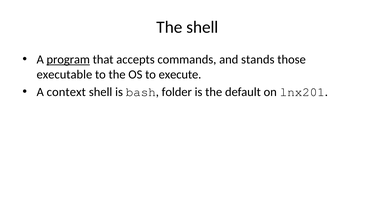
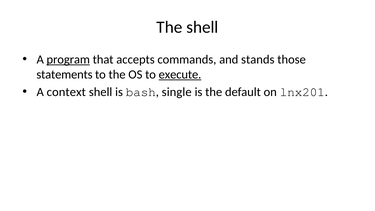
executable: executable -> statements
execute underline: none -> present
folder: folder -> single
